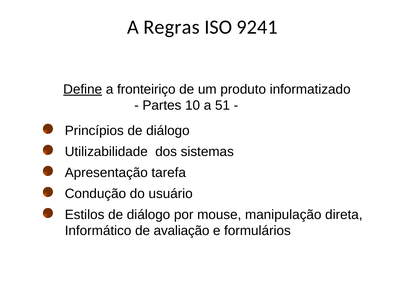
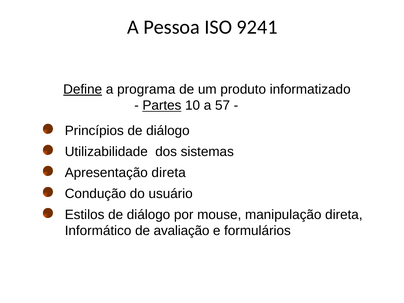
Regras: Regras -> Pessoa
fronteiriço: fronteiriço -> programa
Partes underline: none -> present
51: 51 -> 57
Apresentação tarefa: tarefa -> direta
